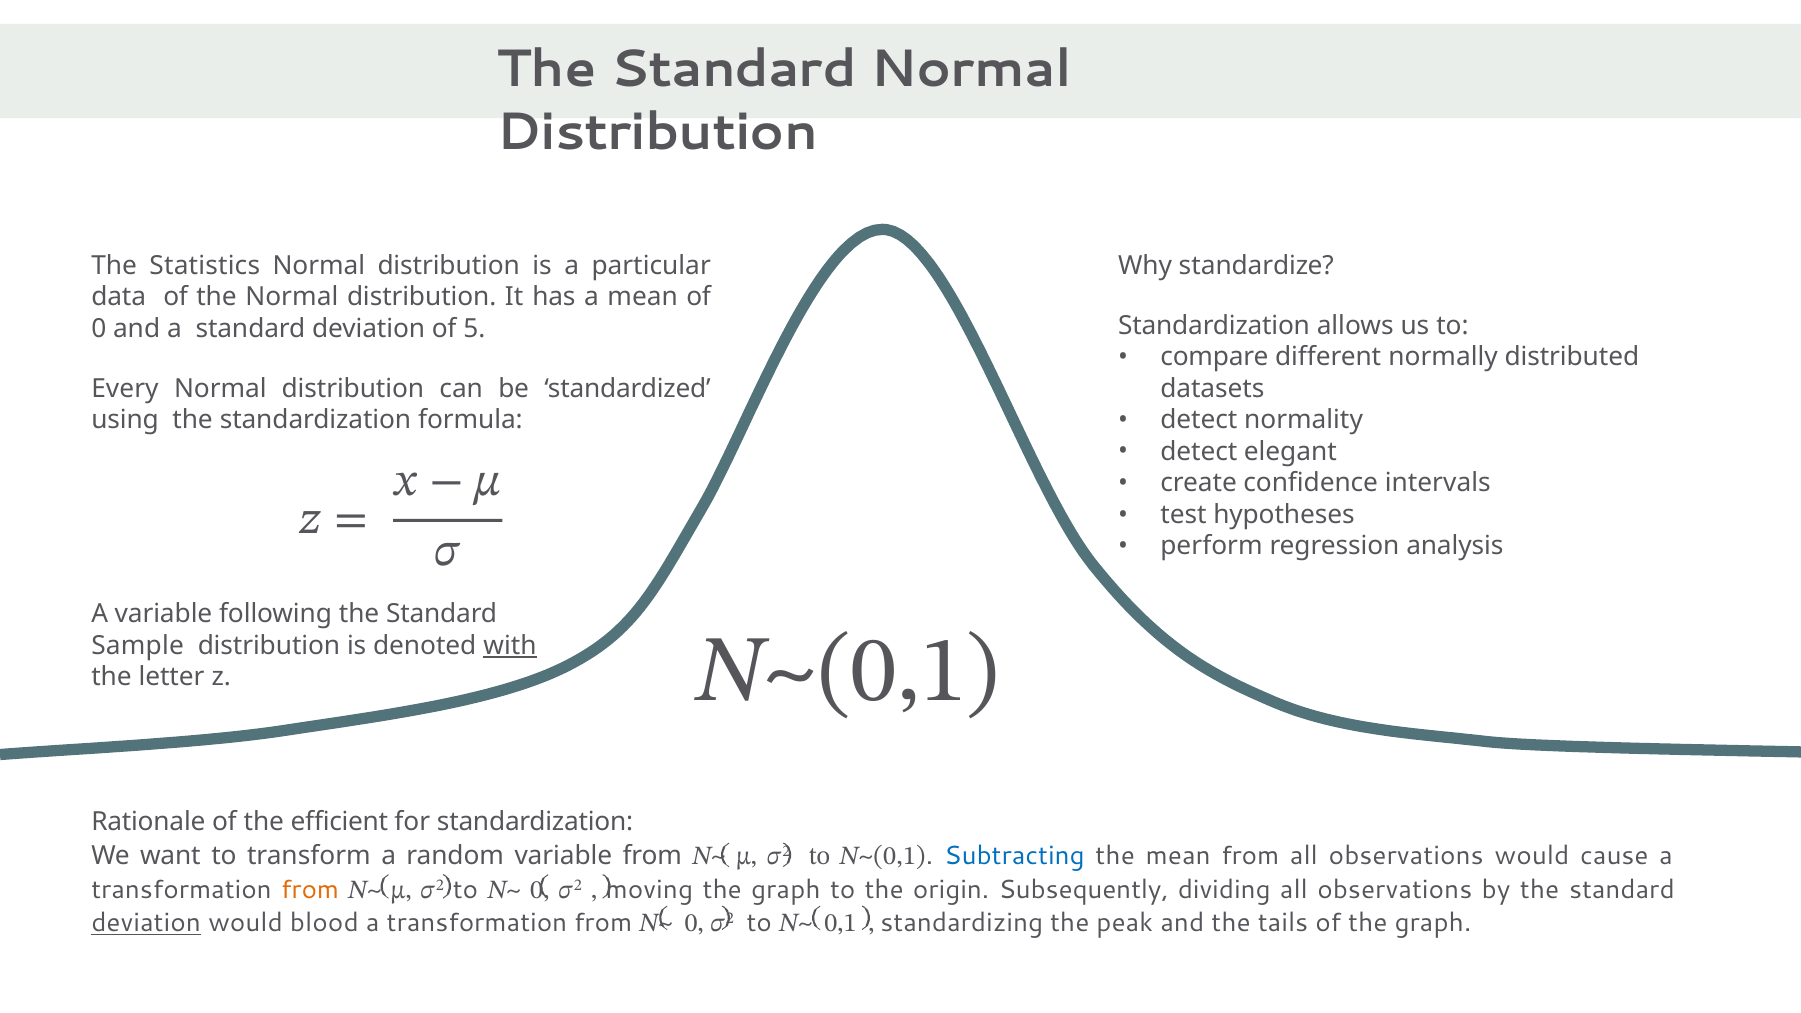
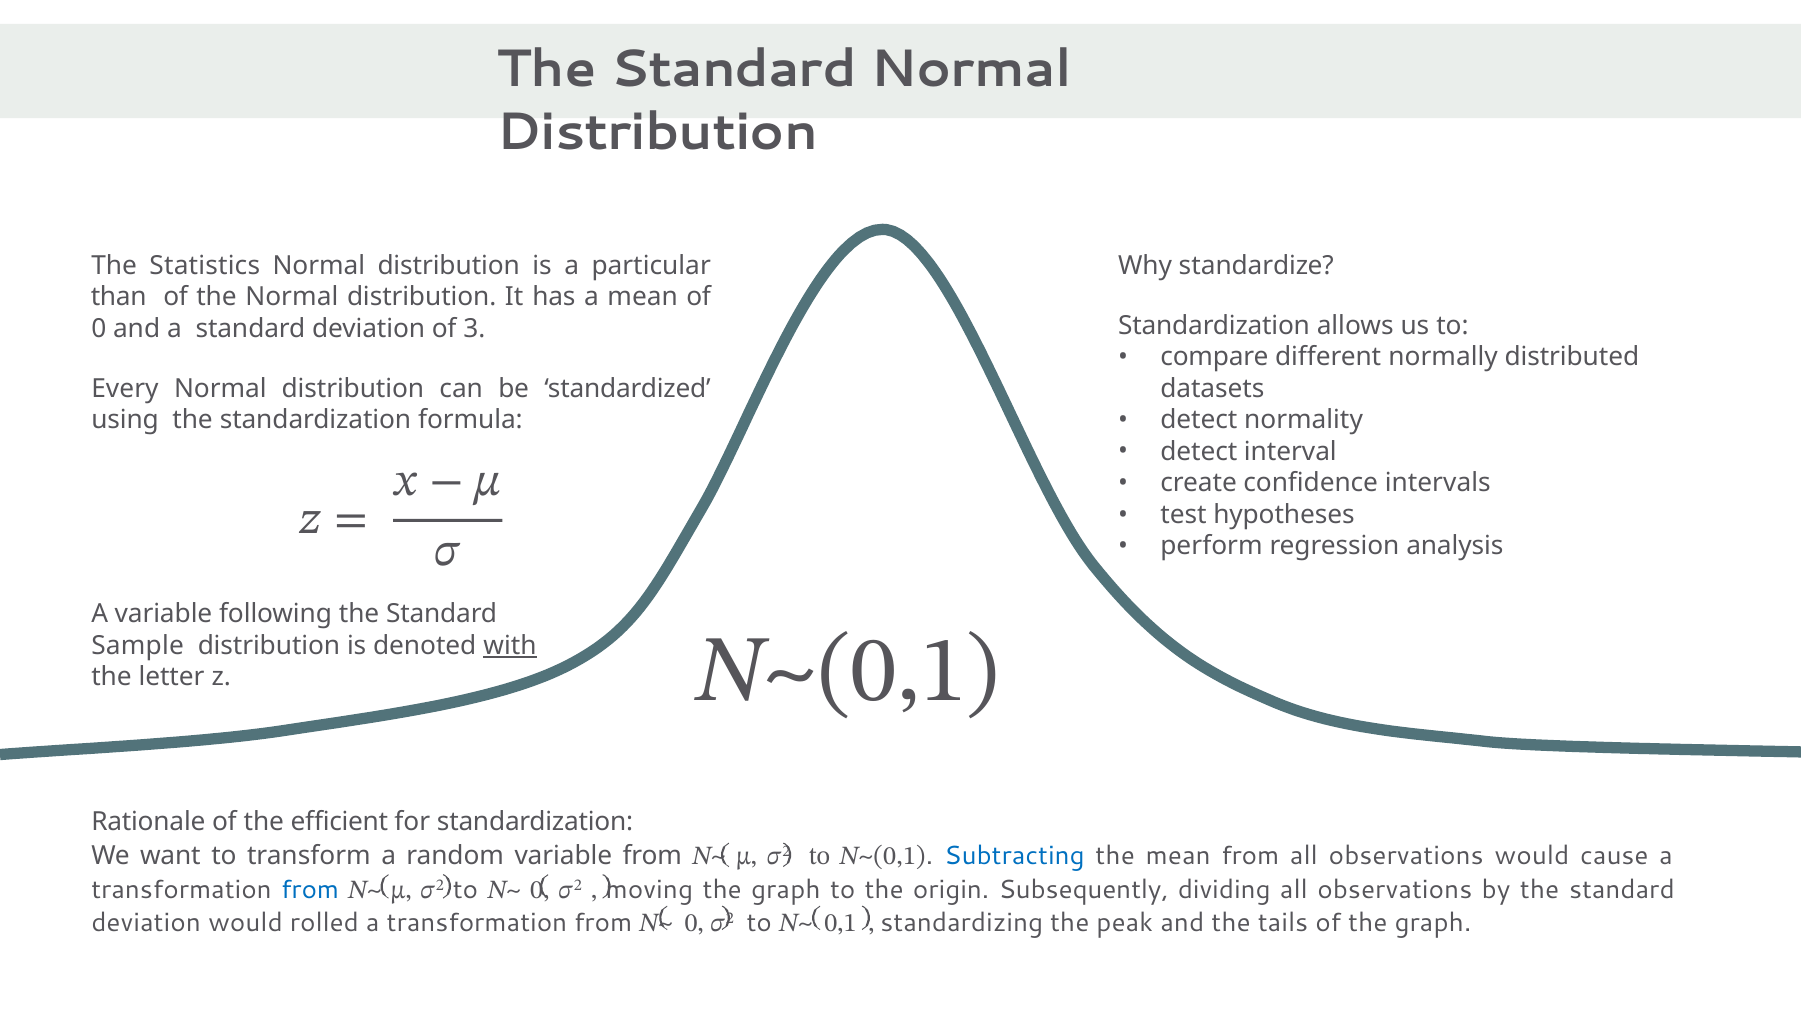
data: data -> than
5: 5 -> 3
elegant: elegant -> interval
from at (310, 889) colour: orange -> blue
deviation at (146, 923) underline: present -> none
blood: blood -> rolled
